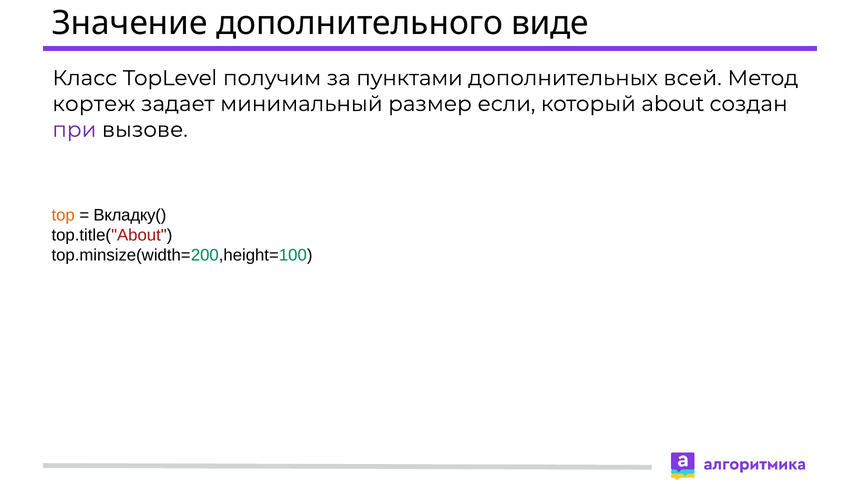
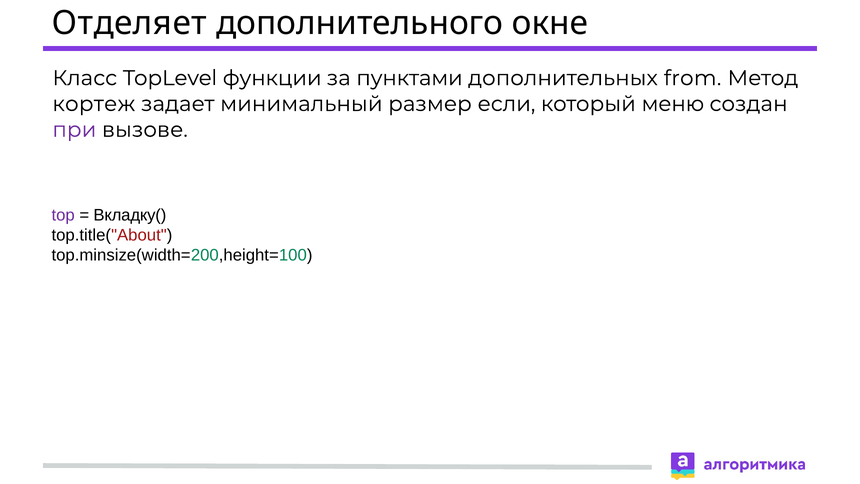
Значение: Значение -> Отделяет
виде: виде -> окне
получим: получим -> функции
всей: всей -> from
about: about -> меню
top colour: orange -> purple
